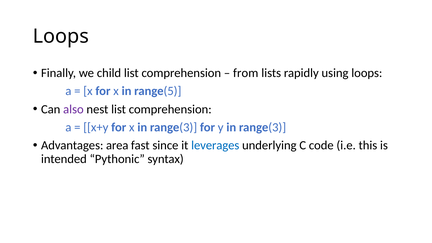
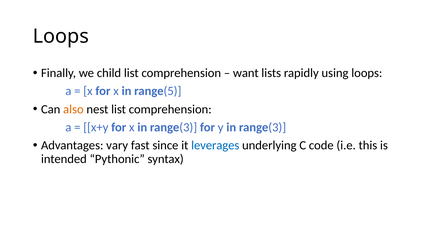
from: from -> want
also colour: purple -> orange
area: area -> vary
